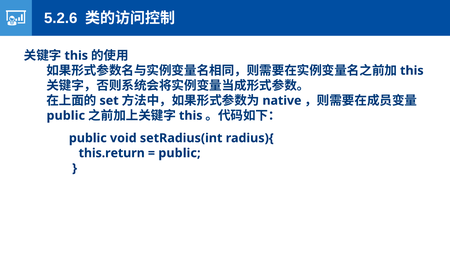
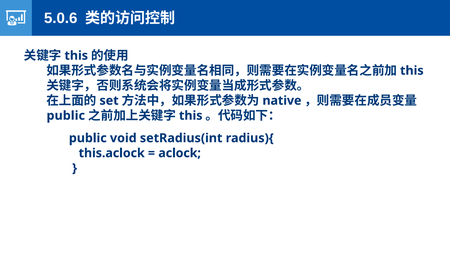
5.2.6: 5.2.6 -> 5.0.6
this.return: this.return -> this.aclock
public at (179, 153): public -> aclock
